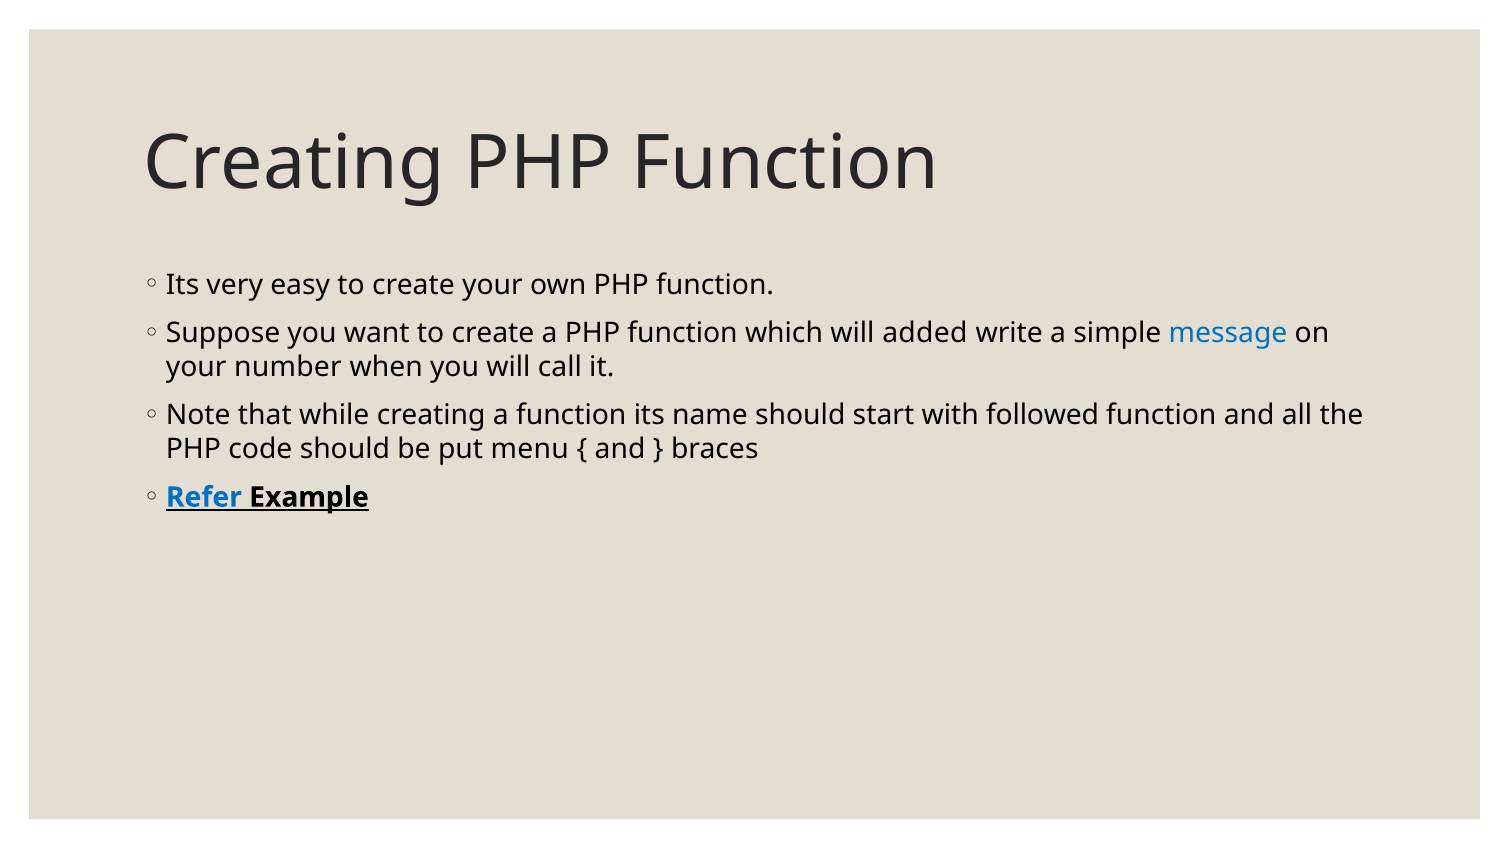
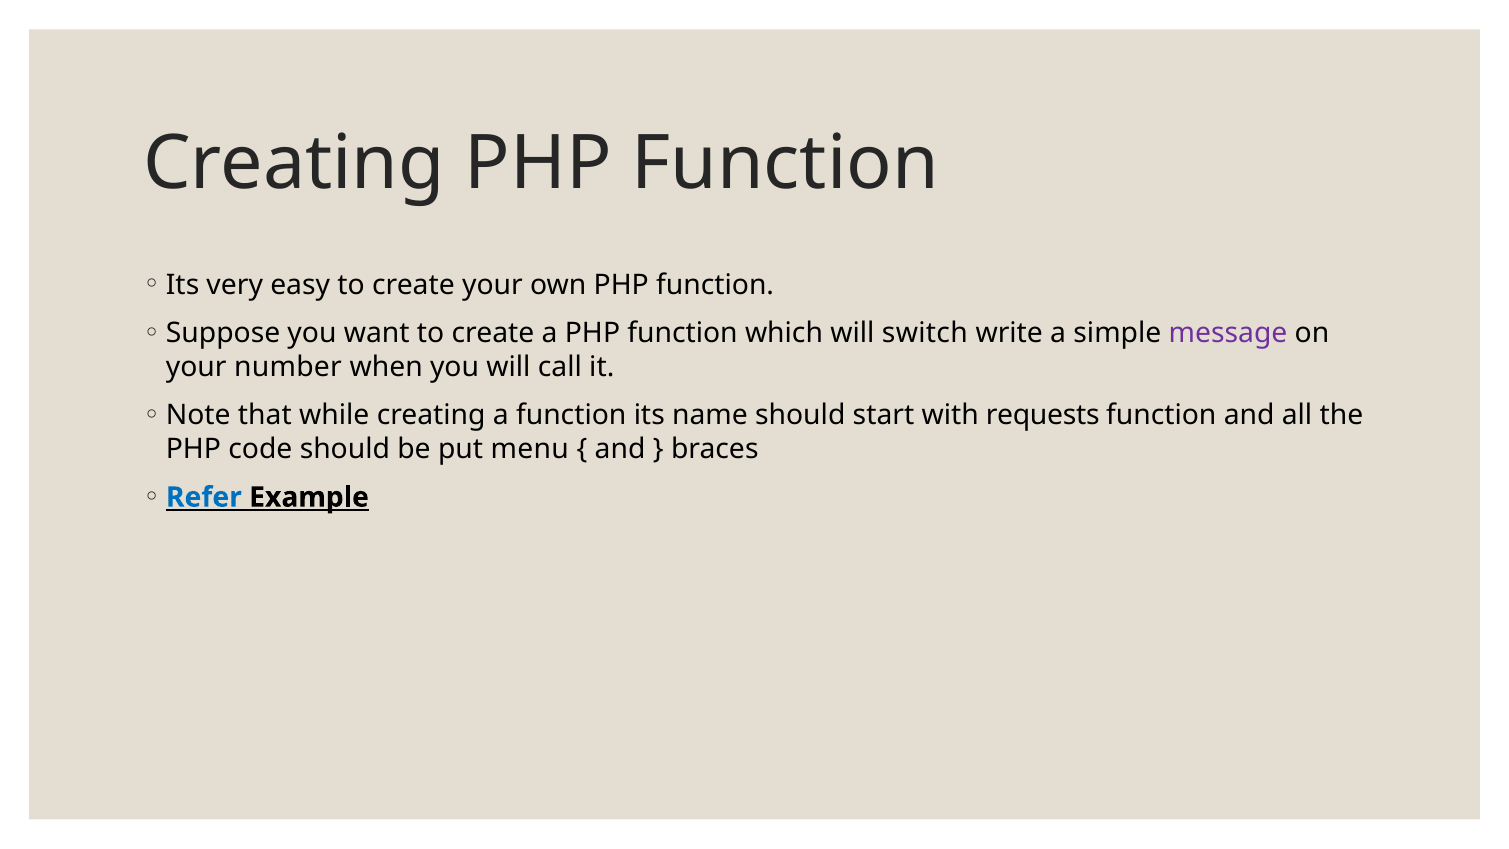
added: added -> switch
message colour: blue -> purple
followed: followed -> requests
